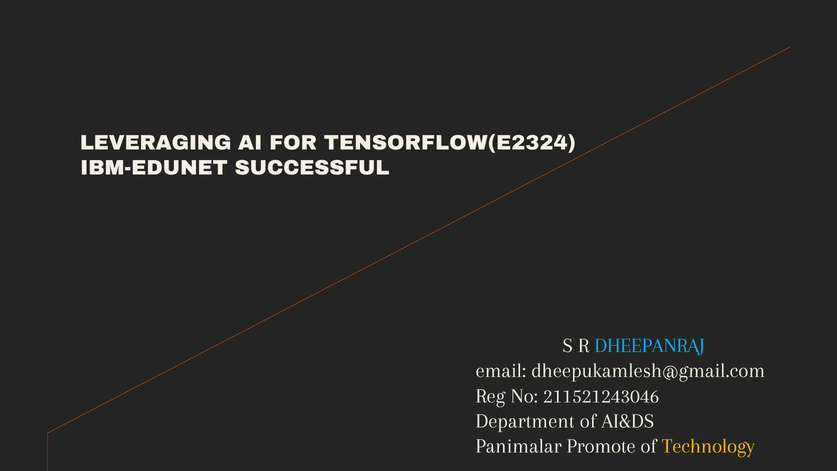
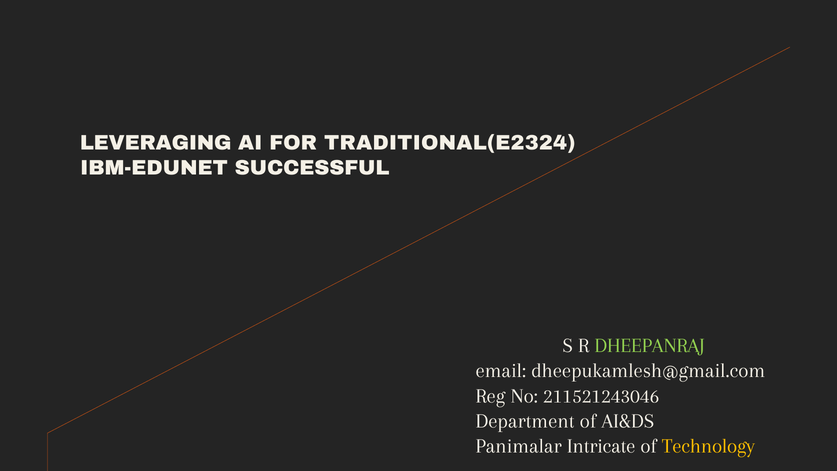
TENSORFLOW(E2324: TENSORFLOW(E2324 -> TRADITIONAL(E2324
DHEEPANRAJ colour: light blue -> light green
Promote: Promote -> Intricate
